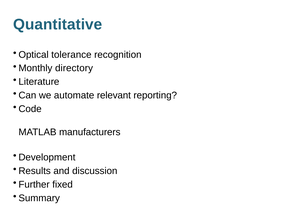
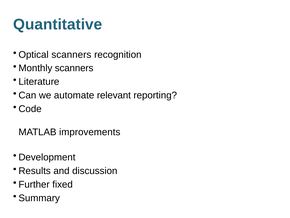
Optical tolerance: tolerance -> scanners
Monthly directory: directory -> scanners
manufacturers: manufacturers -> improvements
